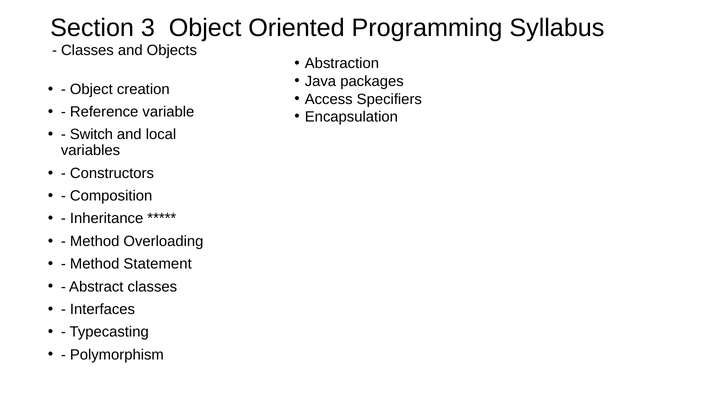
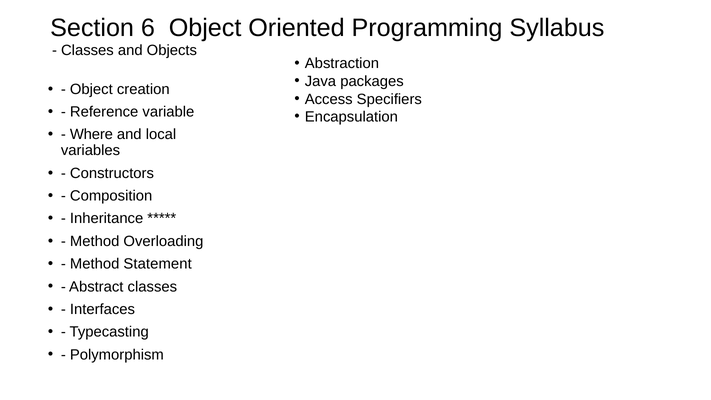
3: 3 -> 6
Switch: Switch -> Where
